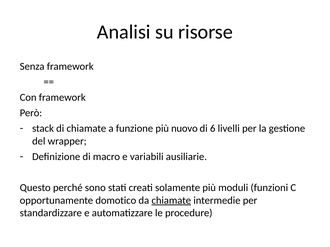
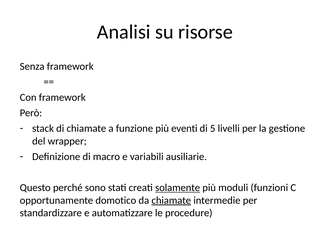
nuovo: nuovo -> eventi
6: 6 -> 5
solamente underline: none -> present
